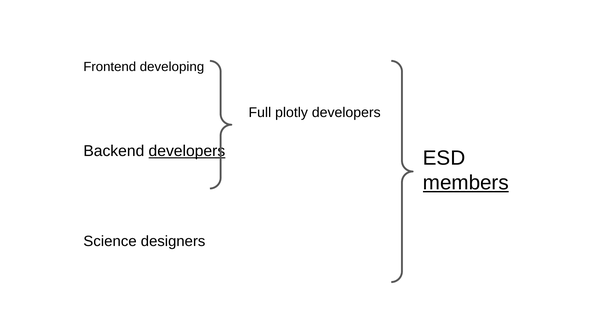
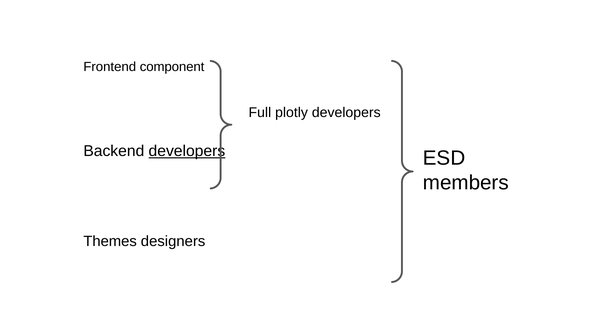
developing: developing -> component
members underline: present -> none
Science: Science -> Themes
